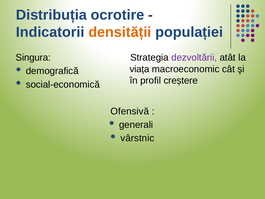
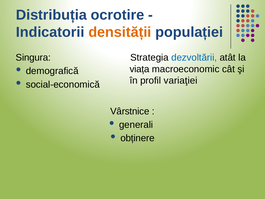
dezvoltării colour: purple -> blue
creștere: creștere -> variaţiei
Ofensivă: Ofensivă -> Vârstnice
vârstnic: vârstnic -> obținere
